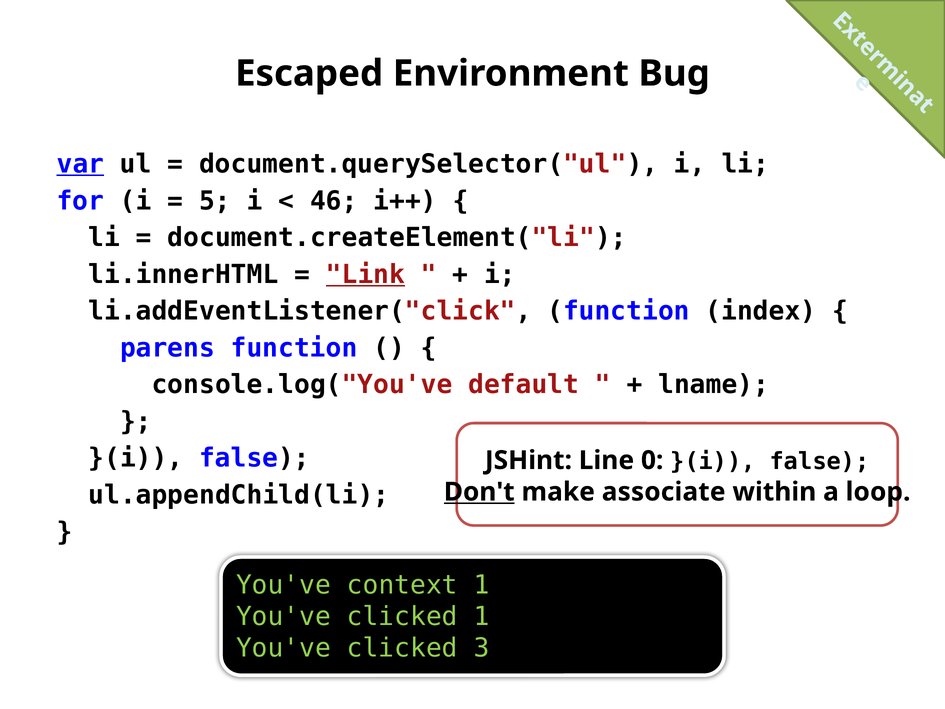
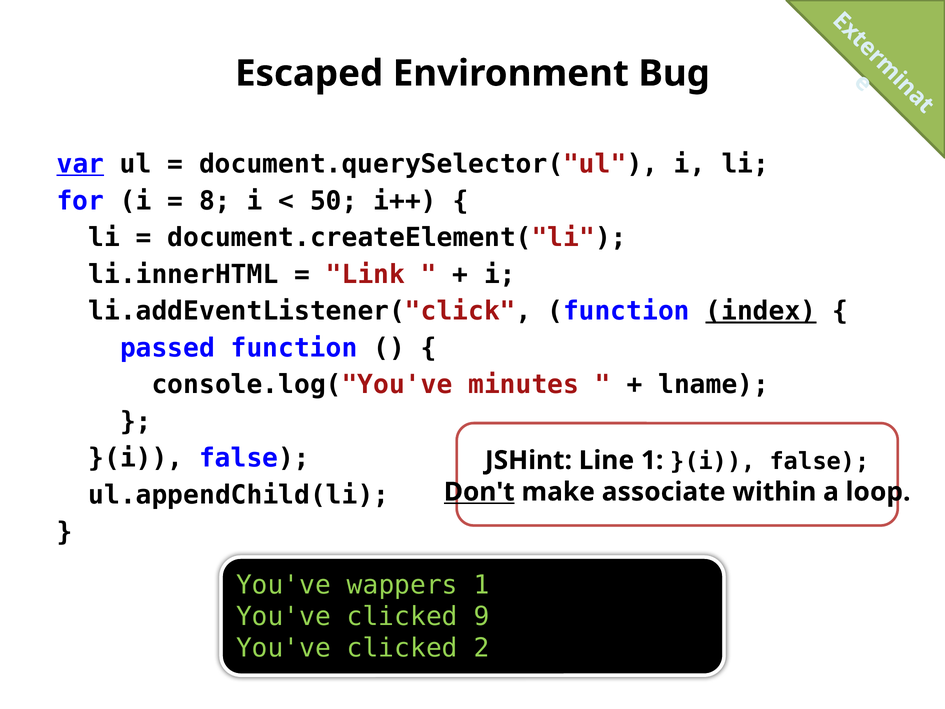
5: 5 -> 8
46: 46 -> 50
Link underline: present -> none
index underline: none -> present
parens: parens -> passed
default: default -> minutes
Line 0: 0 -> 1
context: context -> wappers
clicked 1: 1 -> 9
3: 3 -> 2
